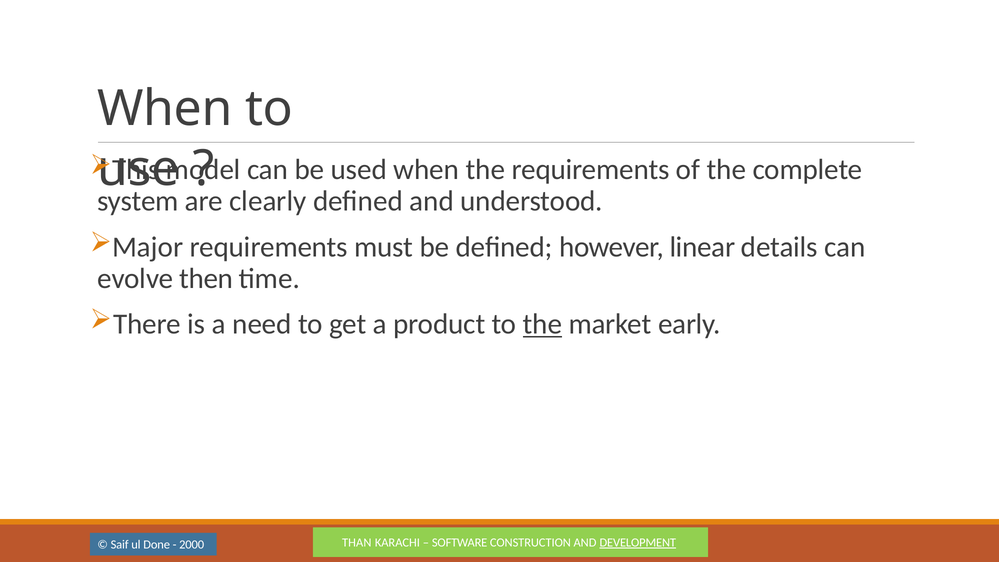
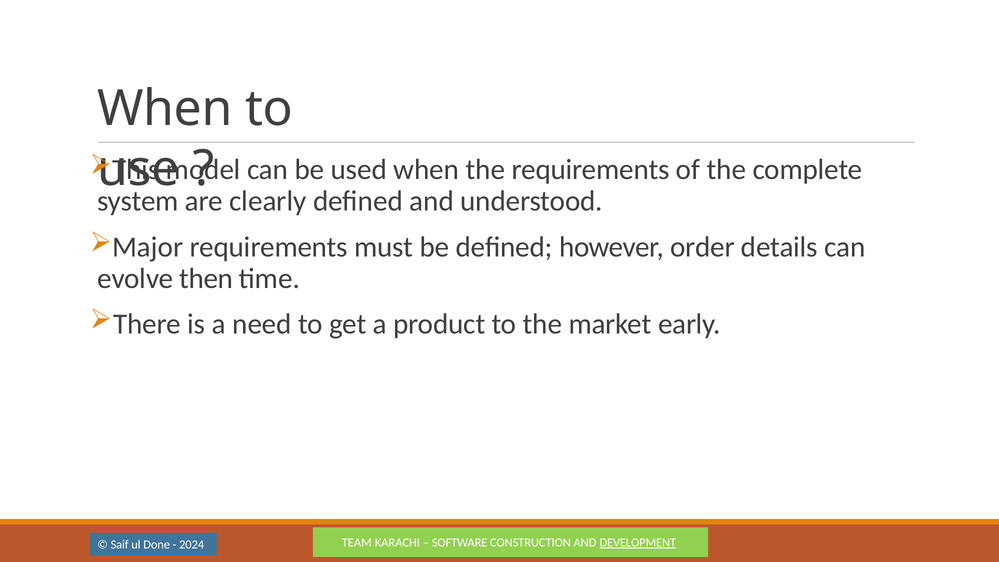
linear: linear -> order
the at (542, 324) underline: present -> none
THAN: THAN -> TEAM
2000: 2000 -> 2024
